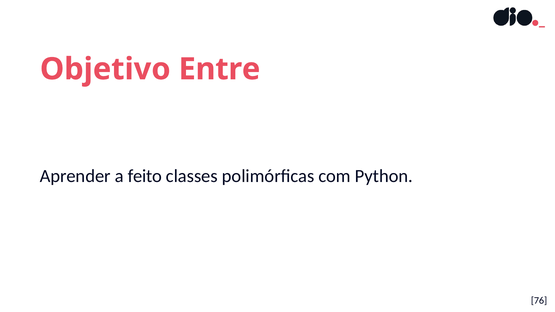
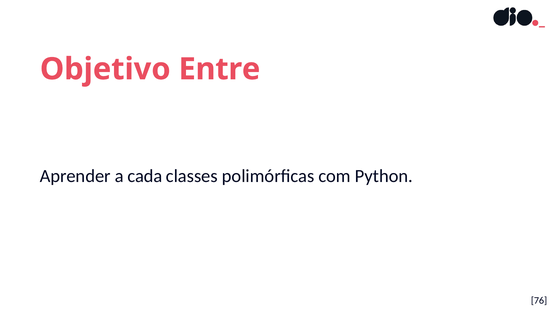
feito: feito -> cada
